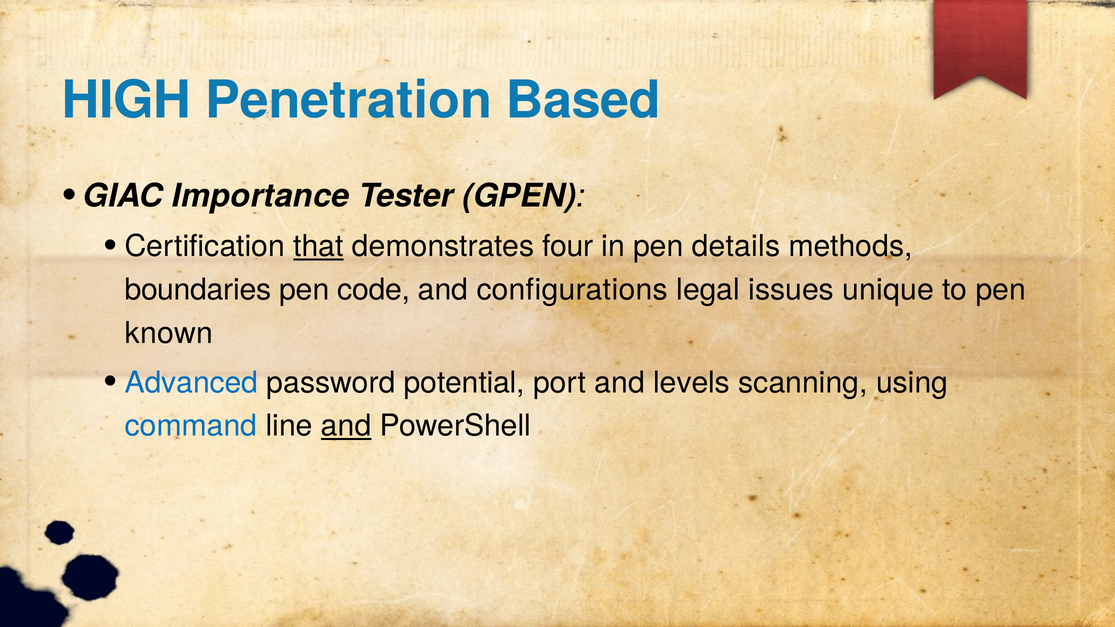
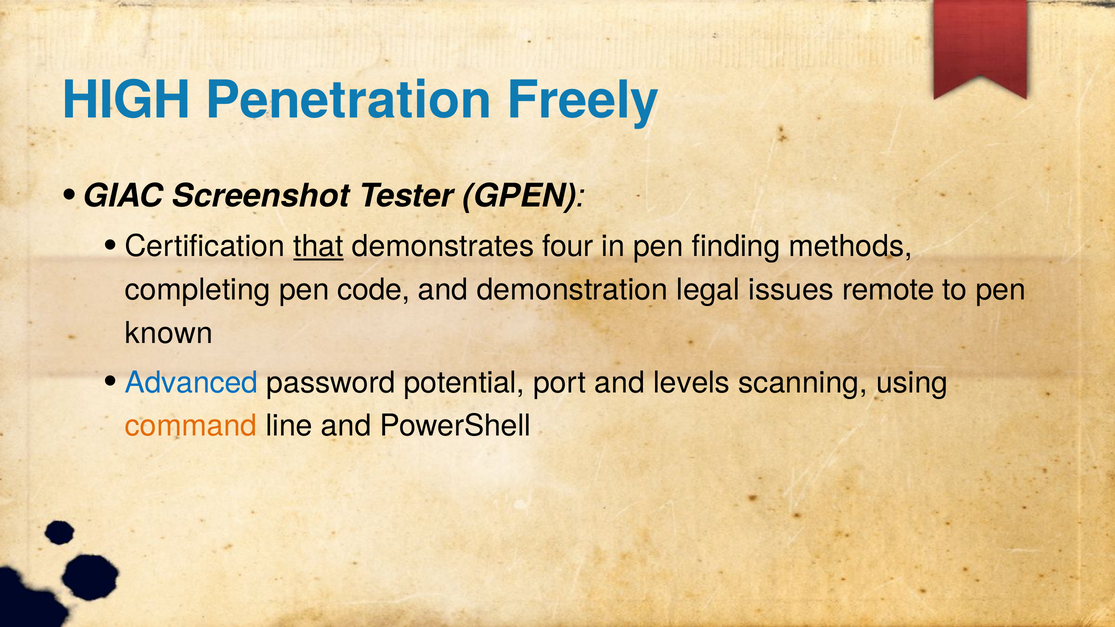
Based: Based -> Freely
Importance: Importance -> Screenshot
details: details -> finding
boundaries: boundaries -> completing
configurations: configurations -> demonstration
unique: unique -> remote
command colour: blue -> orange
and at (346, 426) underline: present -> none
